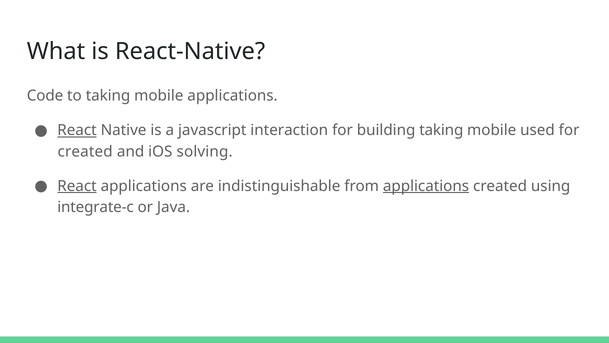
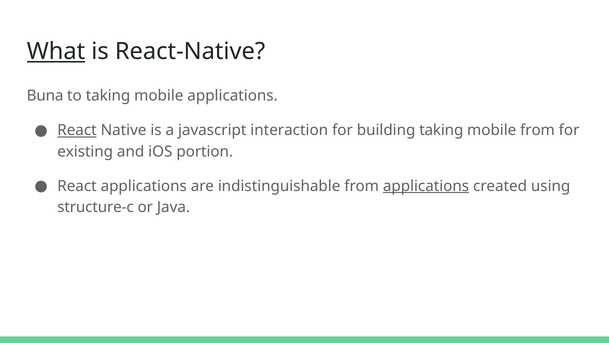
What underline: none -> present
Code: Code -> Buna
mobile used: used -> from
created at (85, 151): created -> existing
solving: solving -> portion
React at (77, 186) underline: present -> none
integrate-c: integrate-c -> structure-c
